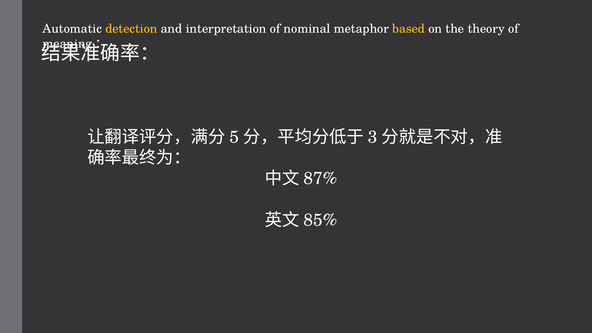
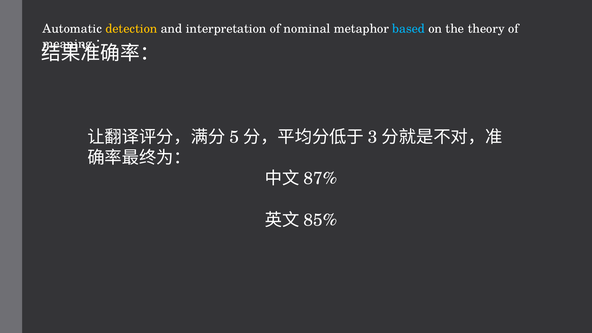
based colour: yellow -> light blue
